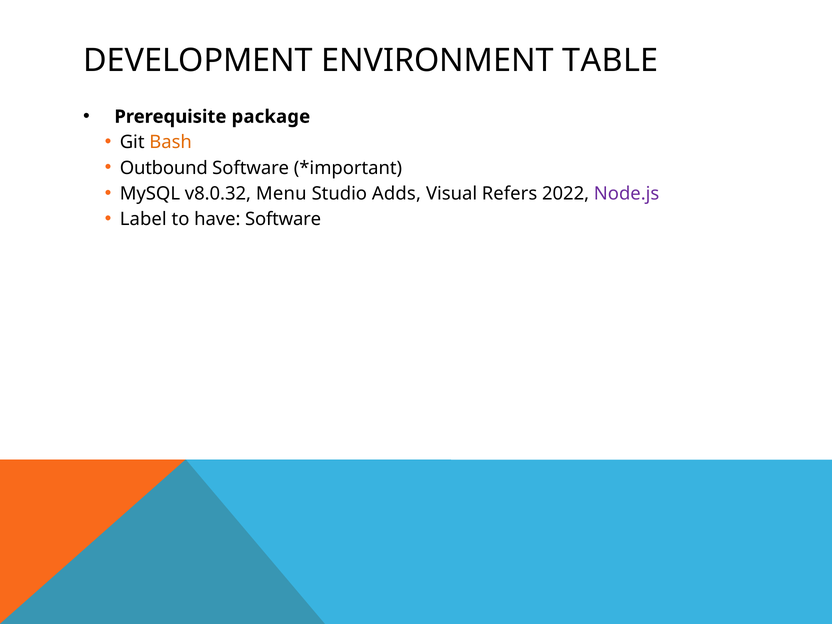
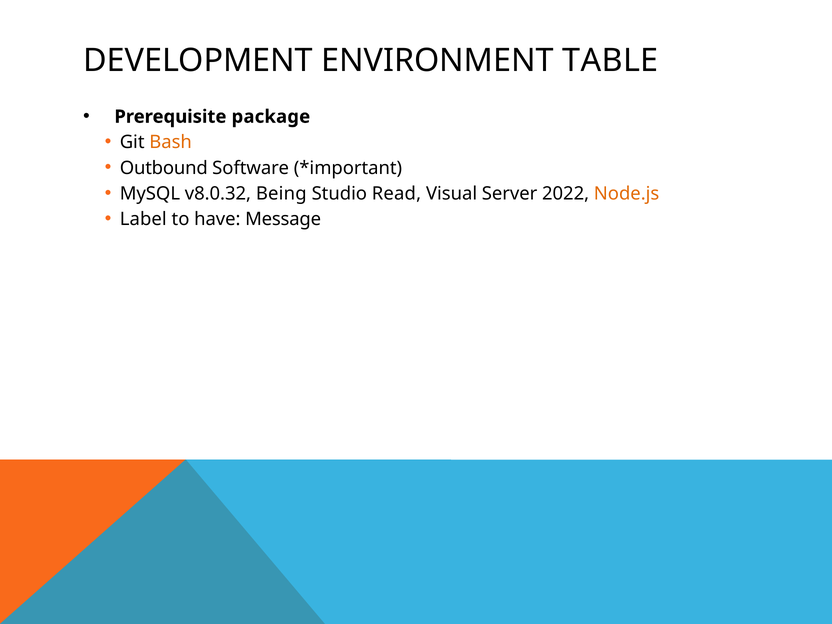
Menu: Menu -> Being
Adds: Adds -> Read
Refers: Refers -> Server
Node.js colour: purple -> orange
have Software: Software -> Message
